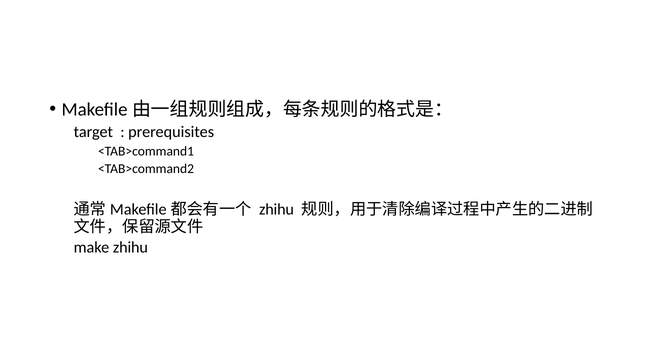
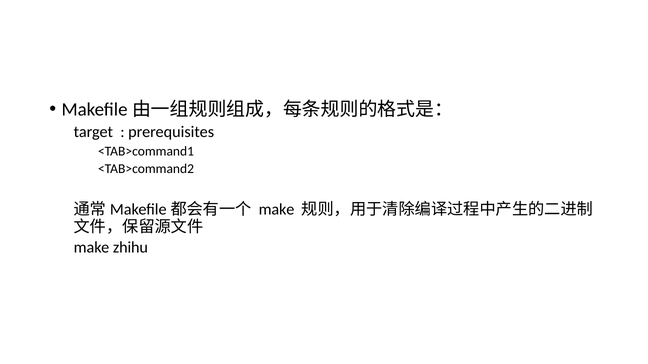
zhihu at (277, 210): zhihu -> make
